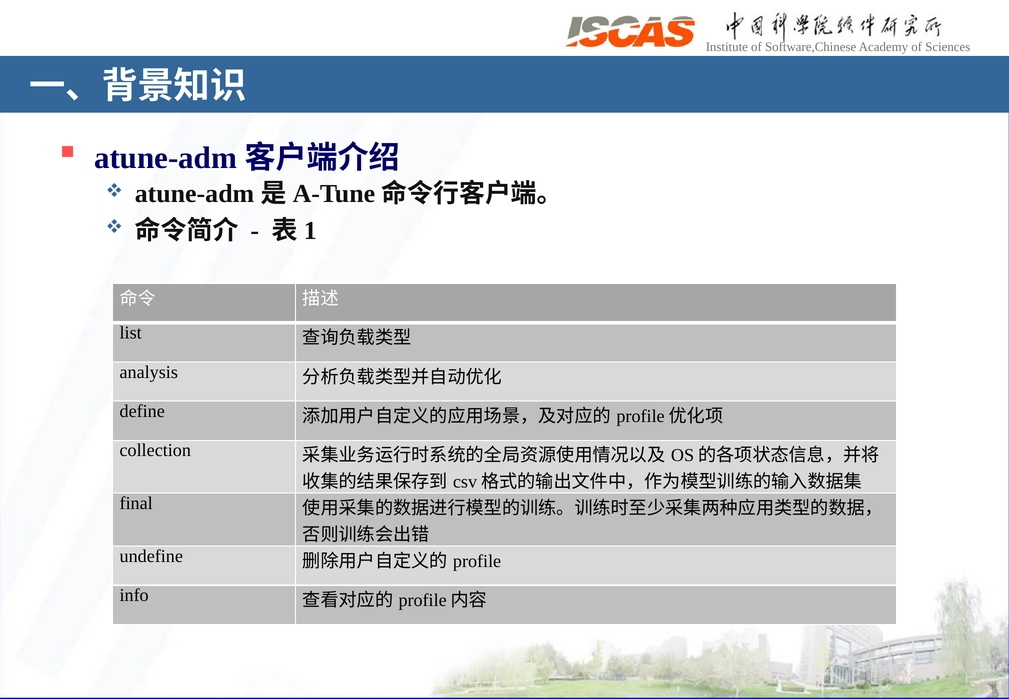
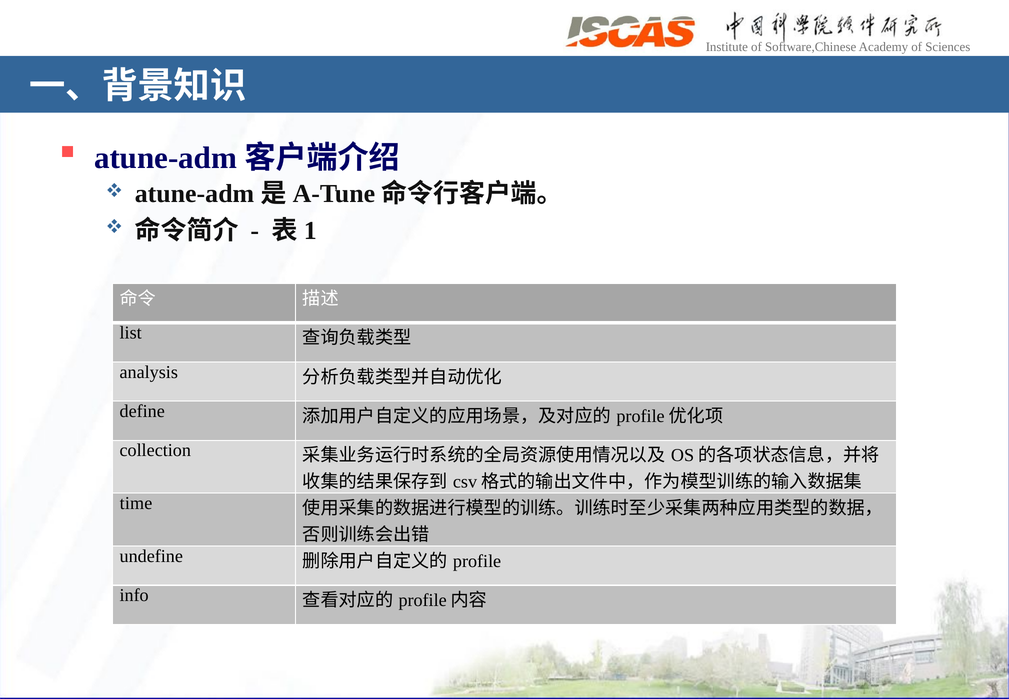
final: final -> time
